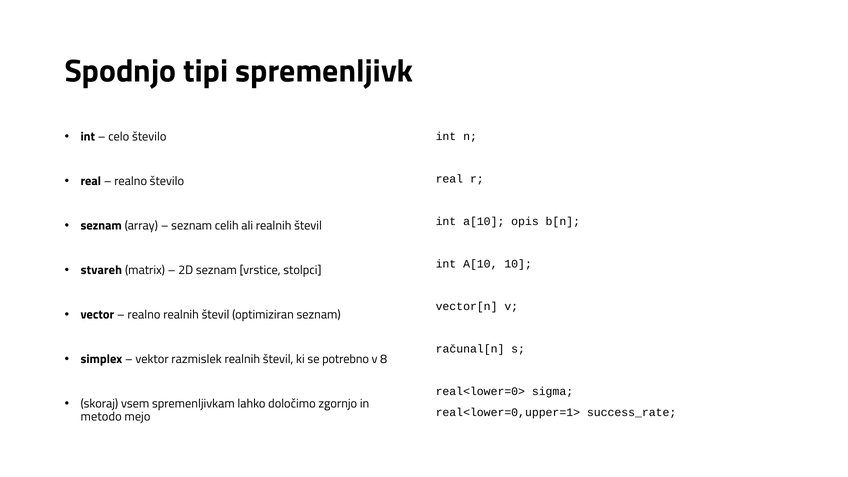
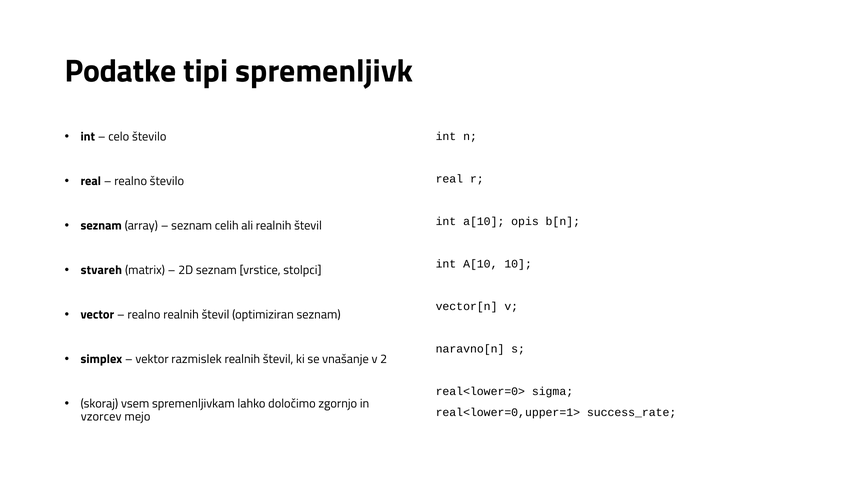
Spodnjo: Spodnjo -> Podatke
računal[n: računal[n -> naravno[n
potrebno: potrebno -> vnašanje
8: 8 -> 2
metodo: metodo -> vzorcev
